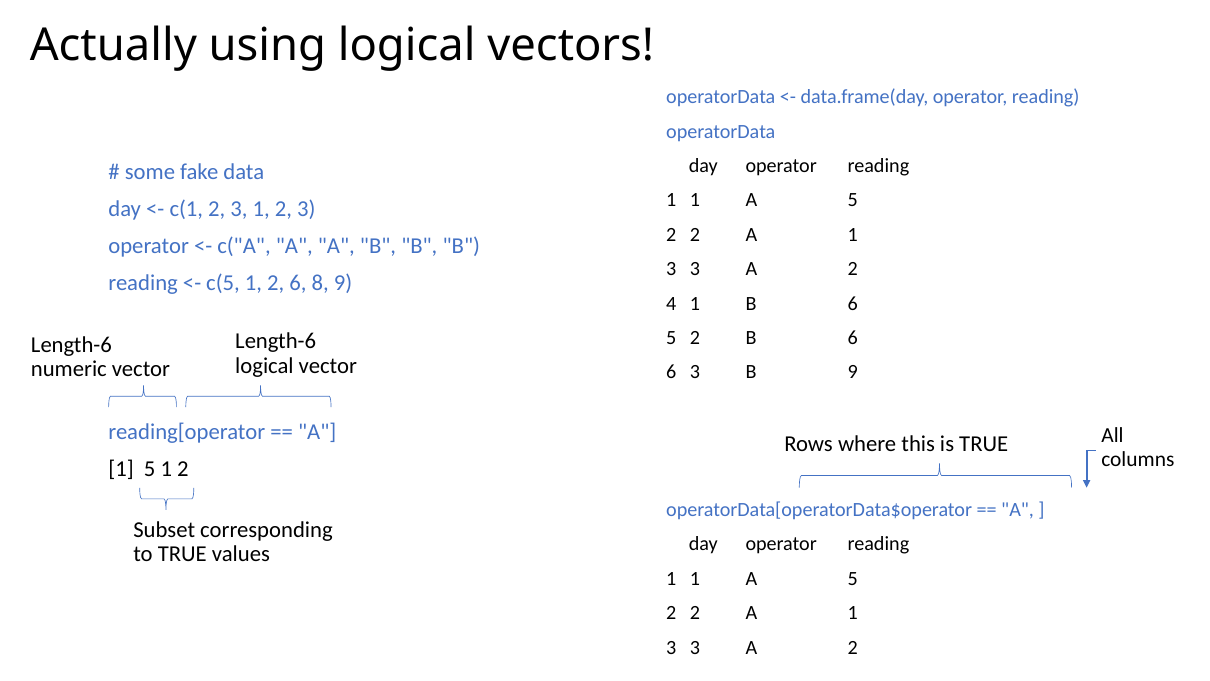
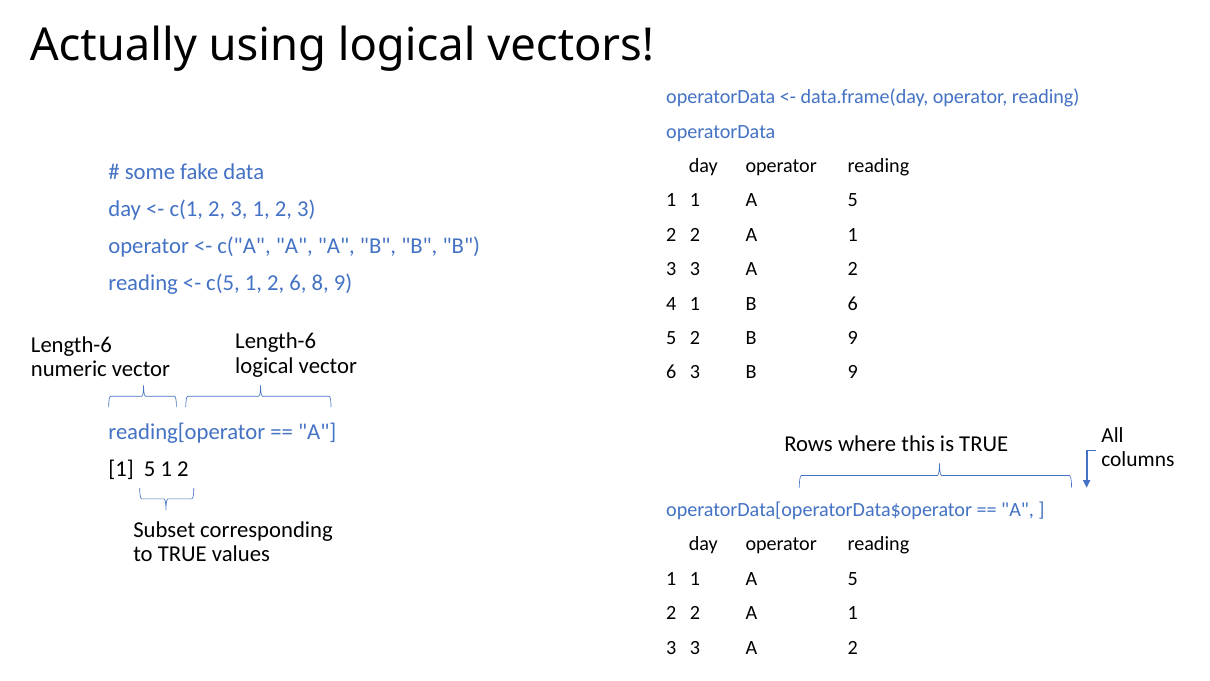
2 B 6: 6 -> 9
